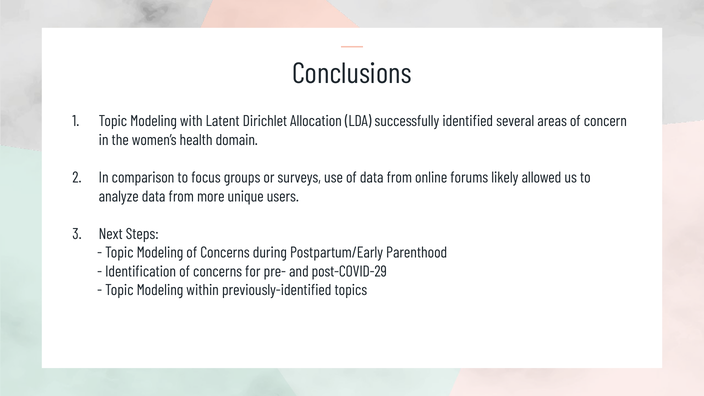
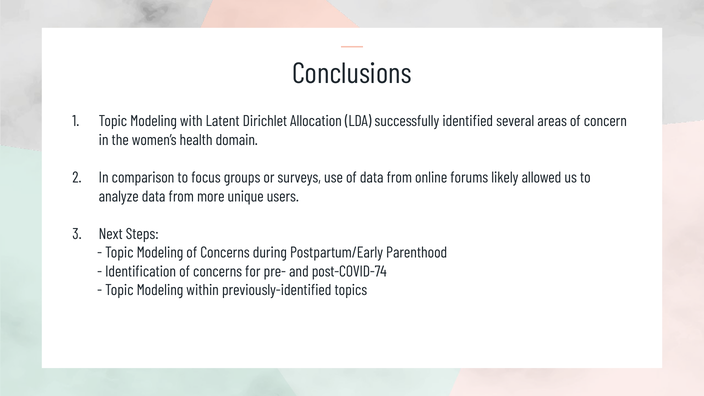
post-COVID-29: post-COVID-29 -> post-COVID-74
